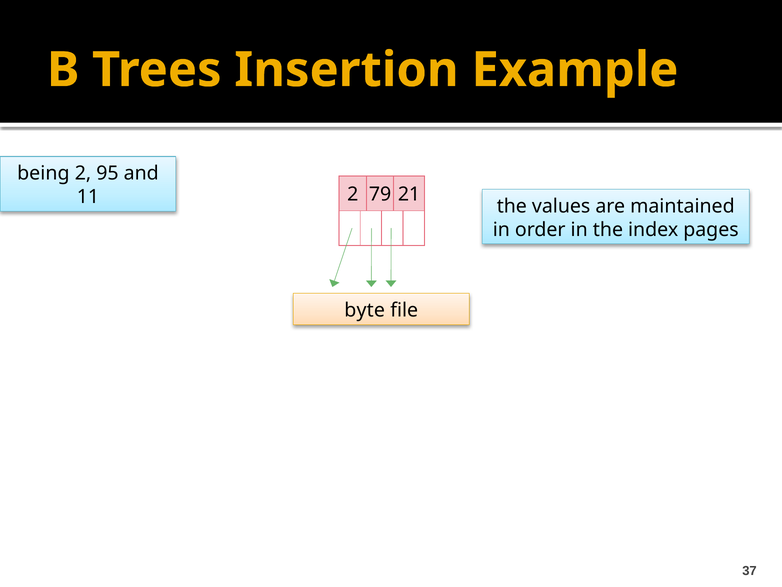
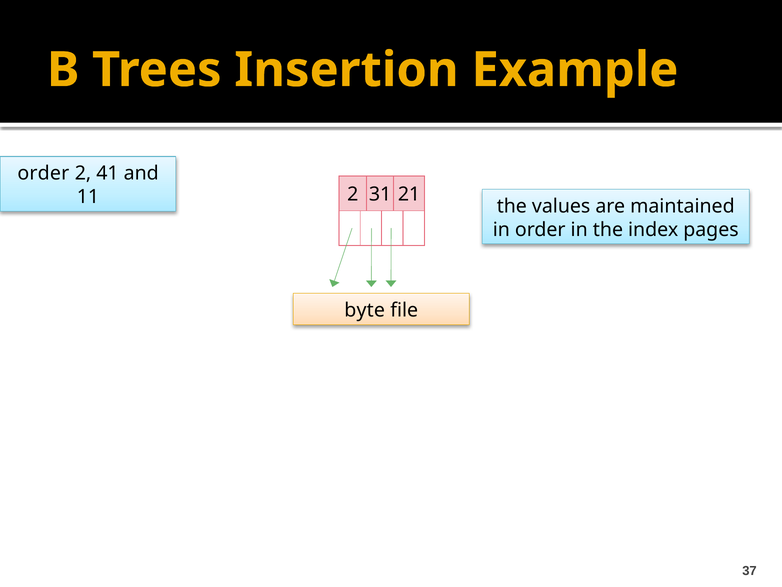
being at (43, 173): being -> order
95: 95 -> 41
79: 79 -> 31
